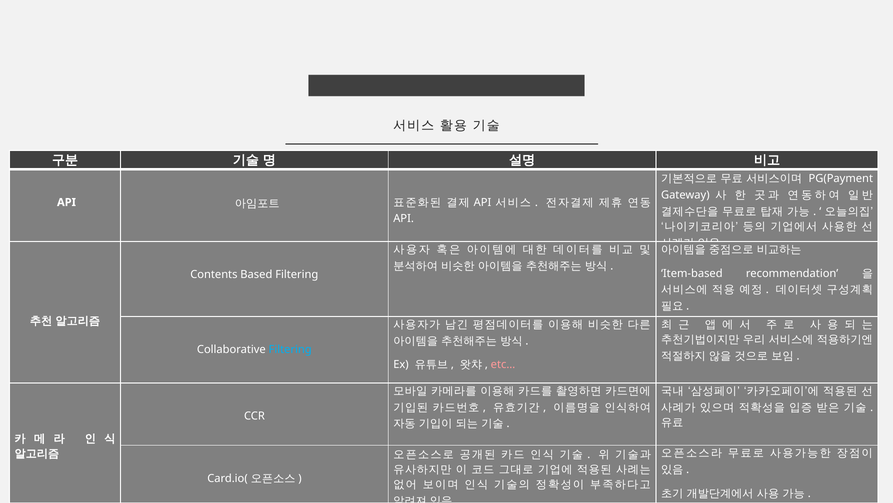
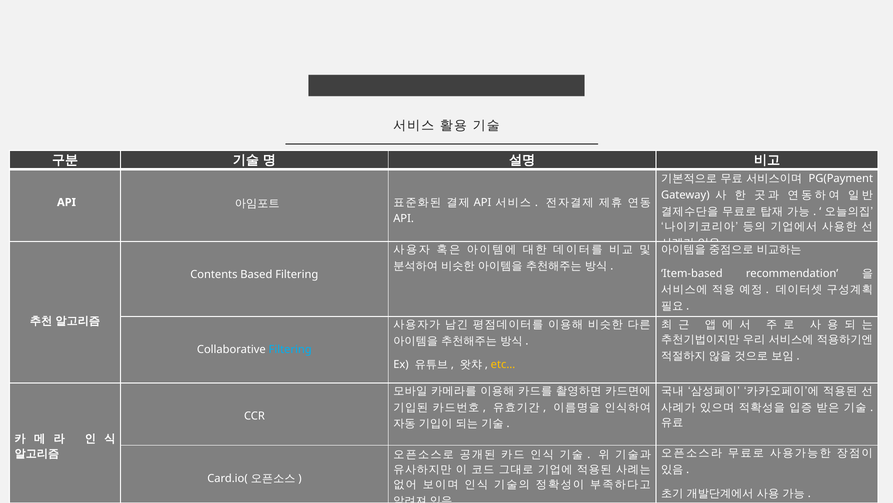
etc… colour: pink -> yellow
